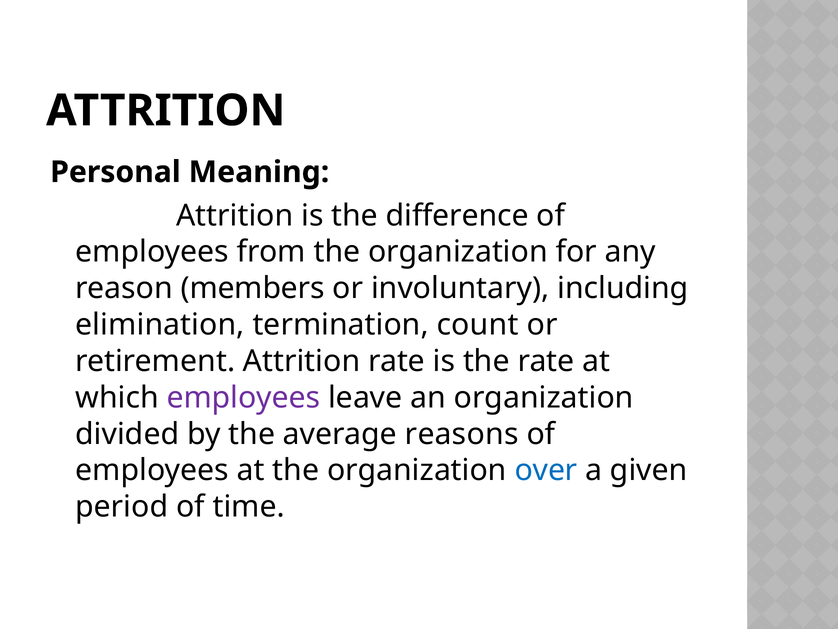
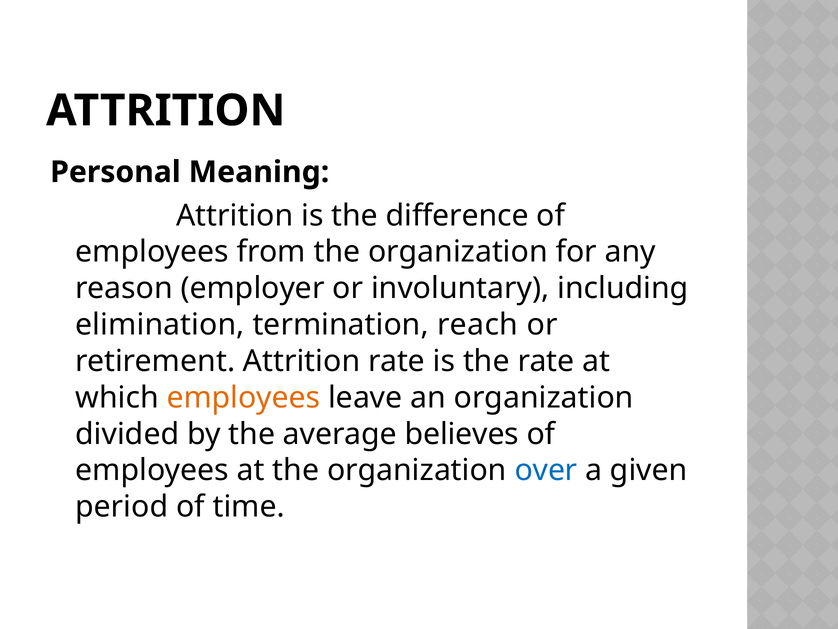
members: members -> employer
count: count -> reach
employees at (244, 397) colour: purple -> orange
reasons: reasons -> believes
